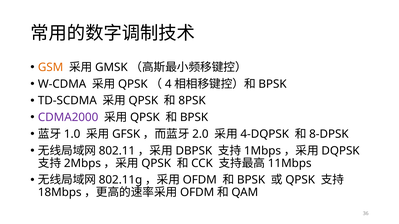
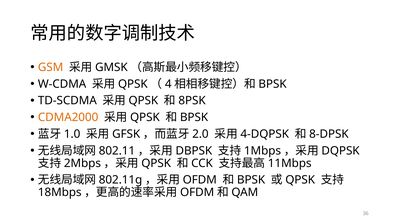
CDMA2000 colour: purple -> orange
